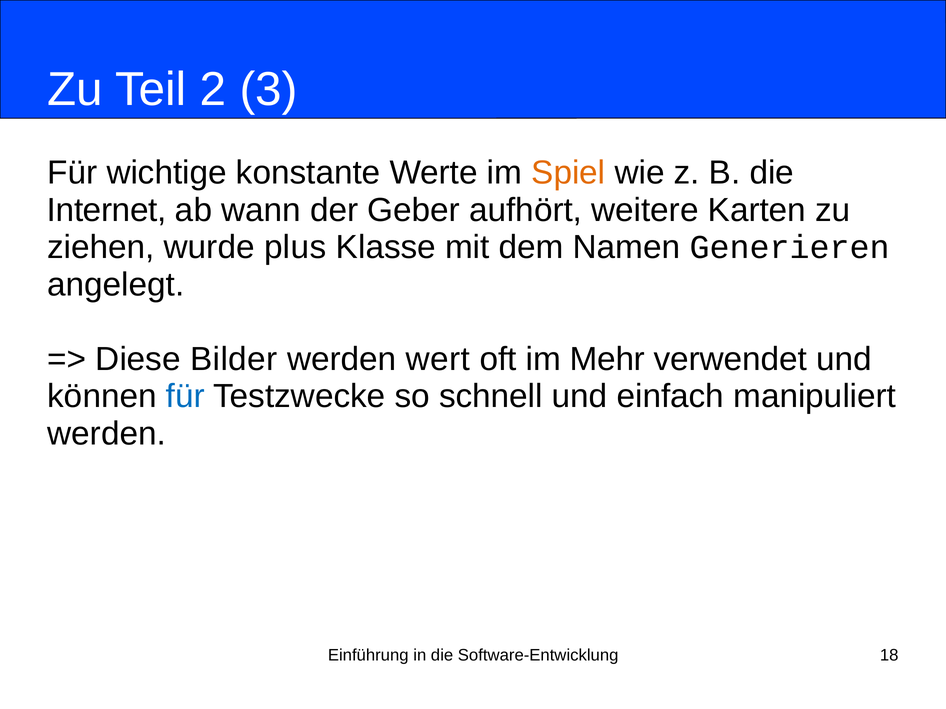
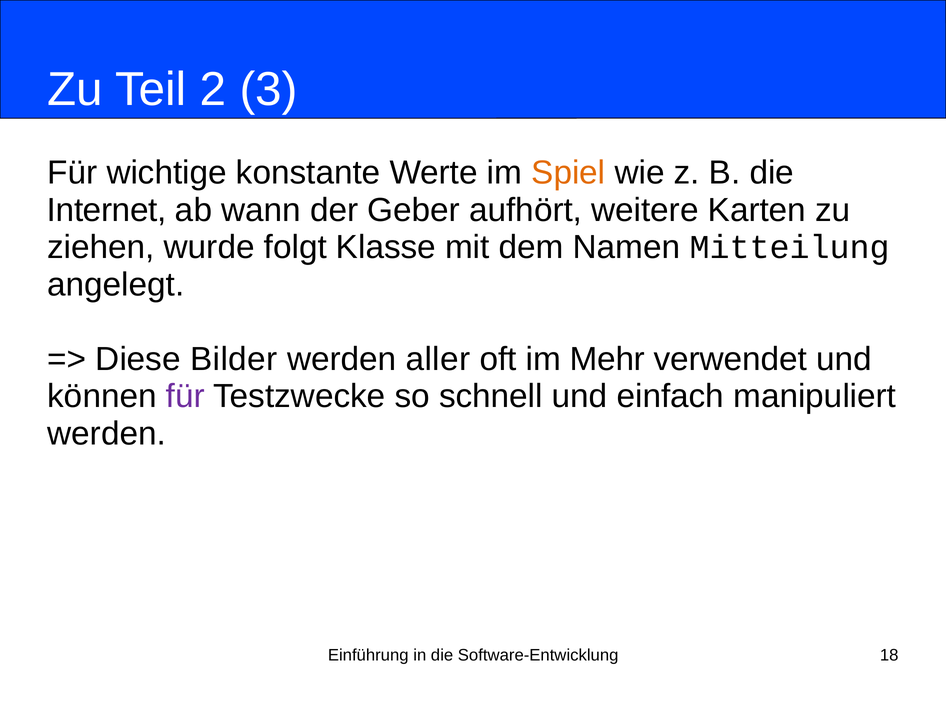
plus: plus -> folgt
Generieren: Generieren -> Mitteilung
wert: wert -> aller
für at (185, 397) colour: blue -> purple
